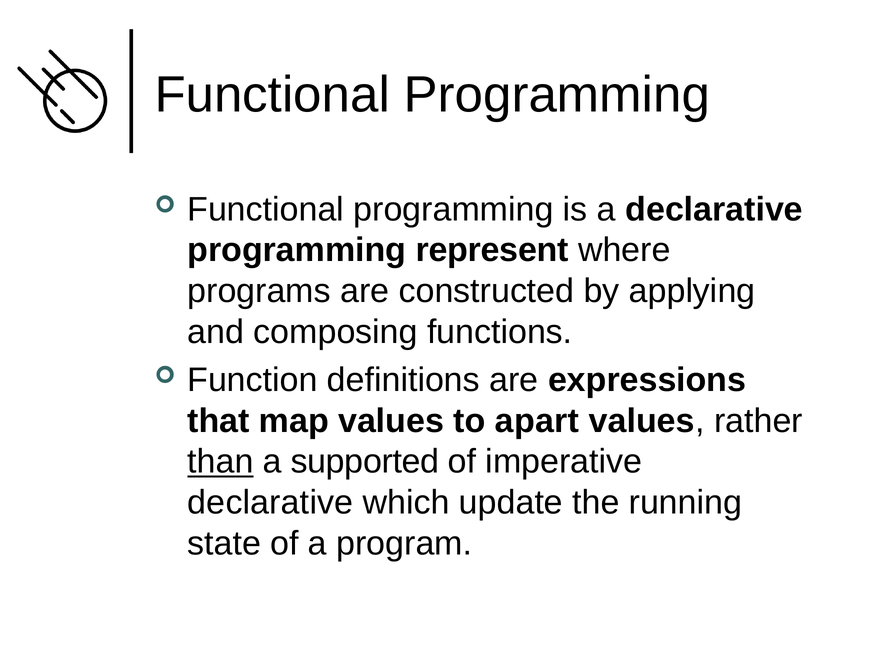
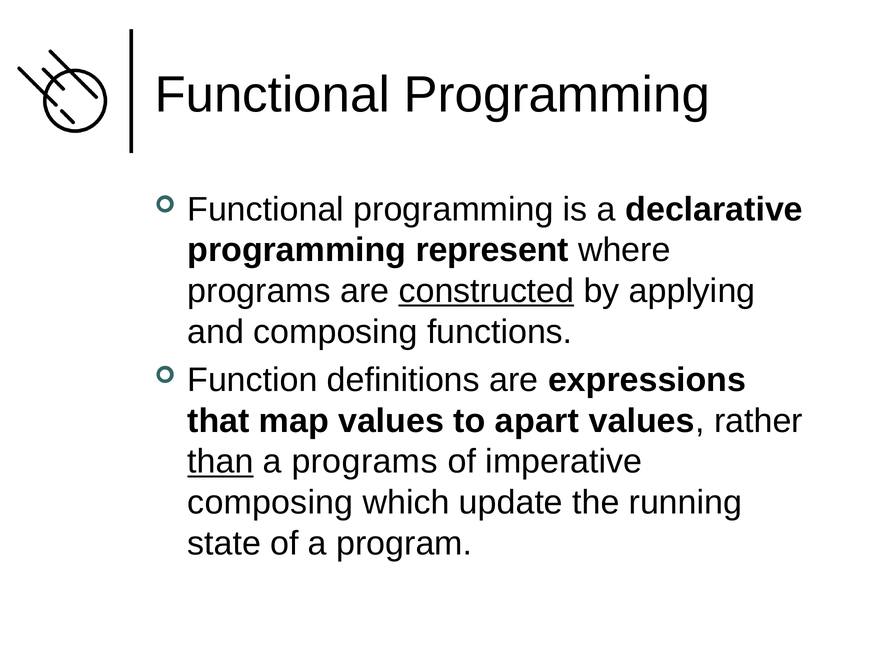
constructed underline: none -> present
a supported: supported -> programs
declarative at (270, 503): declarative -> composing
